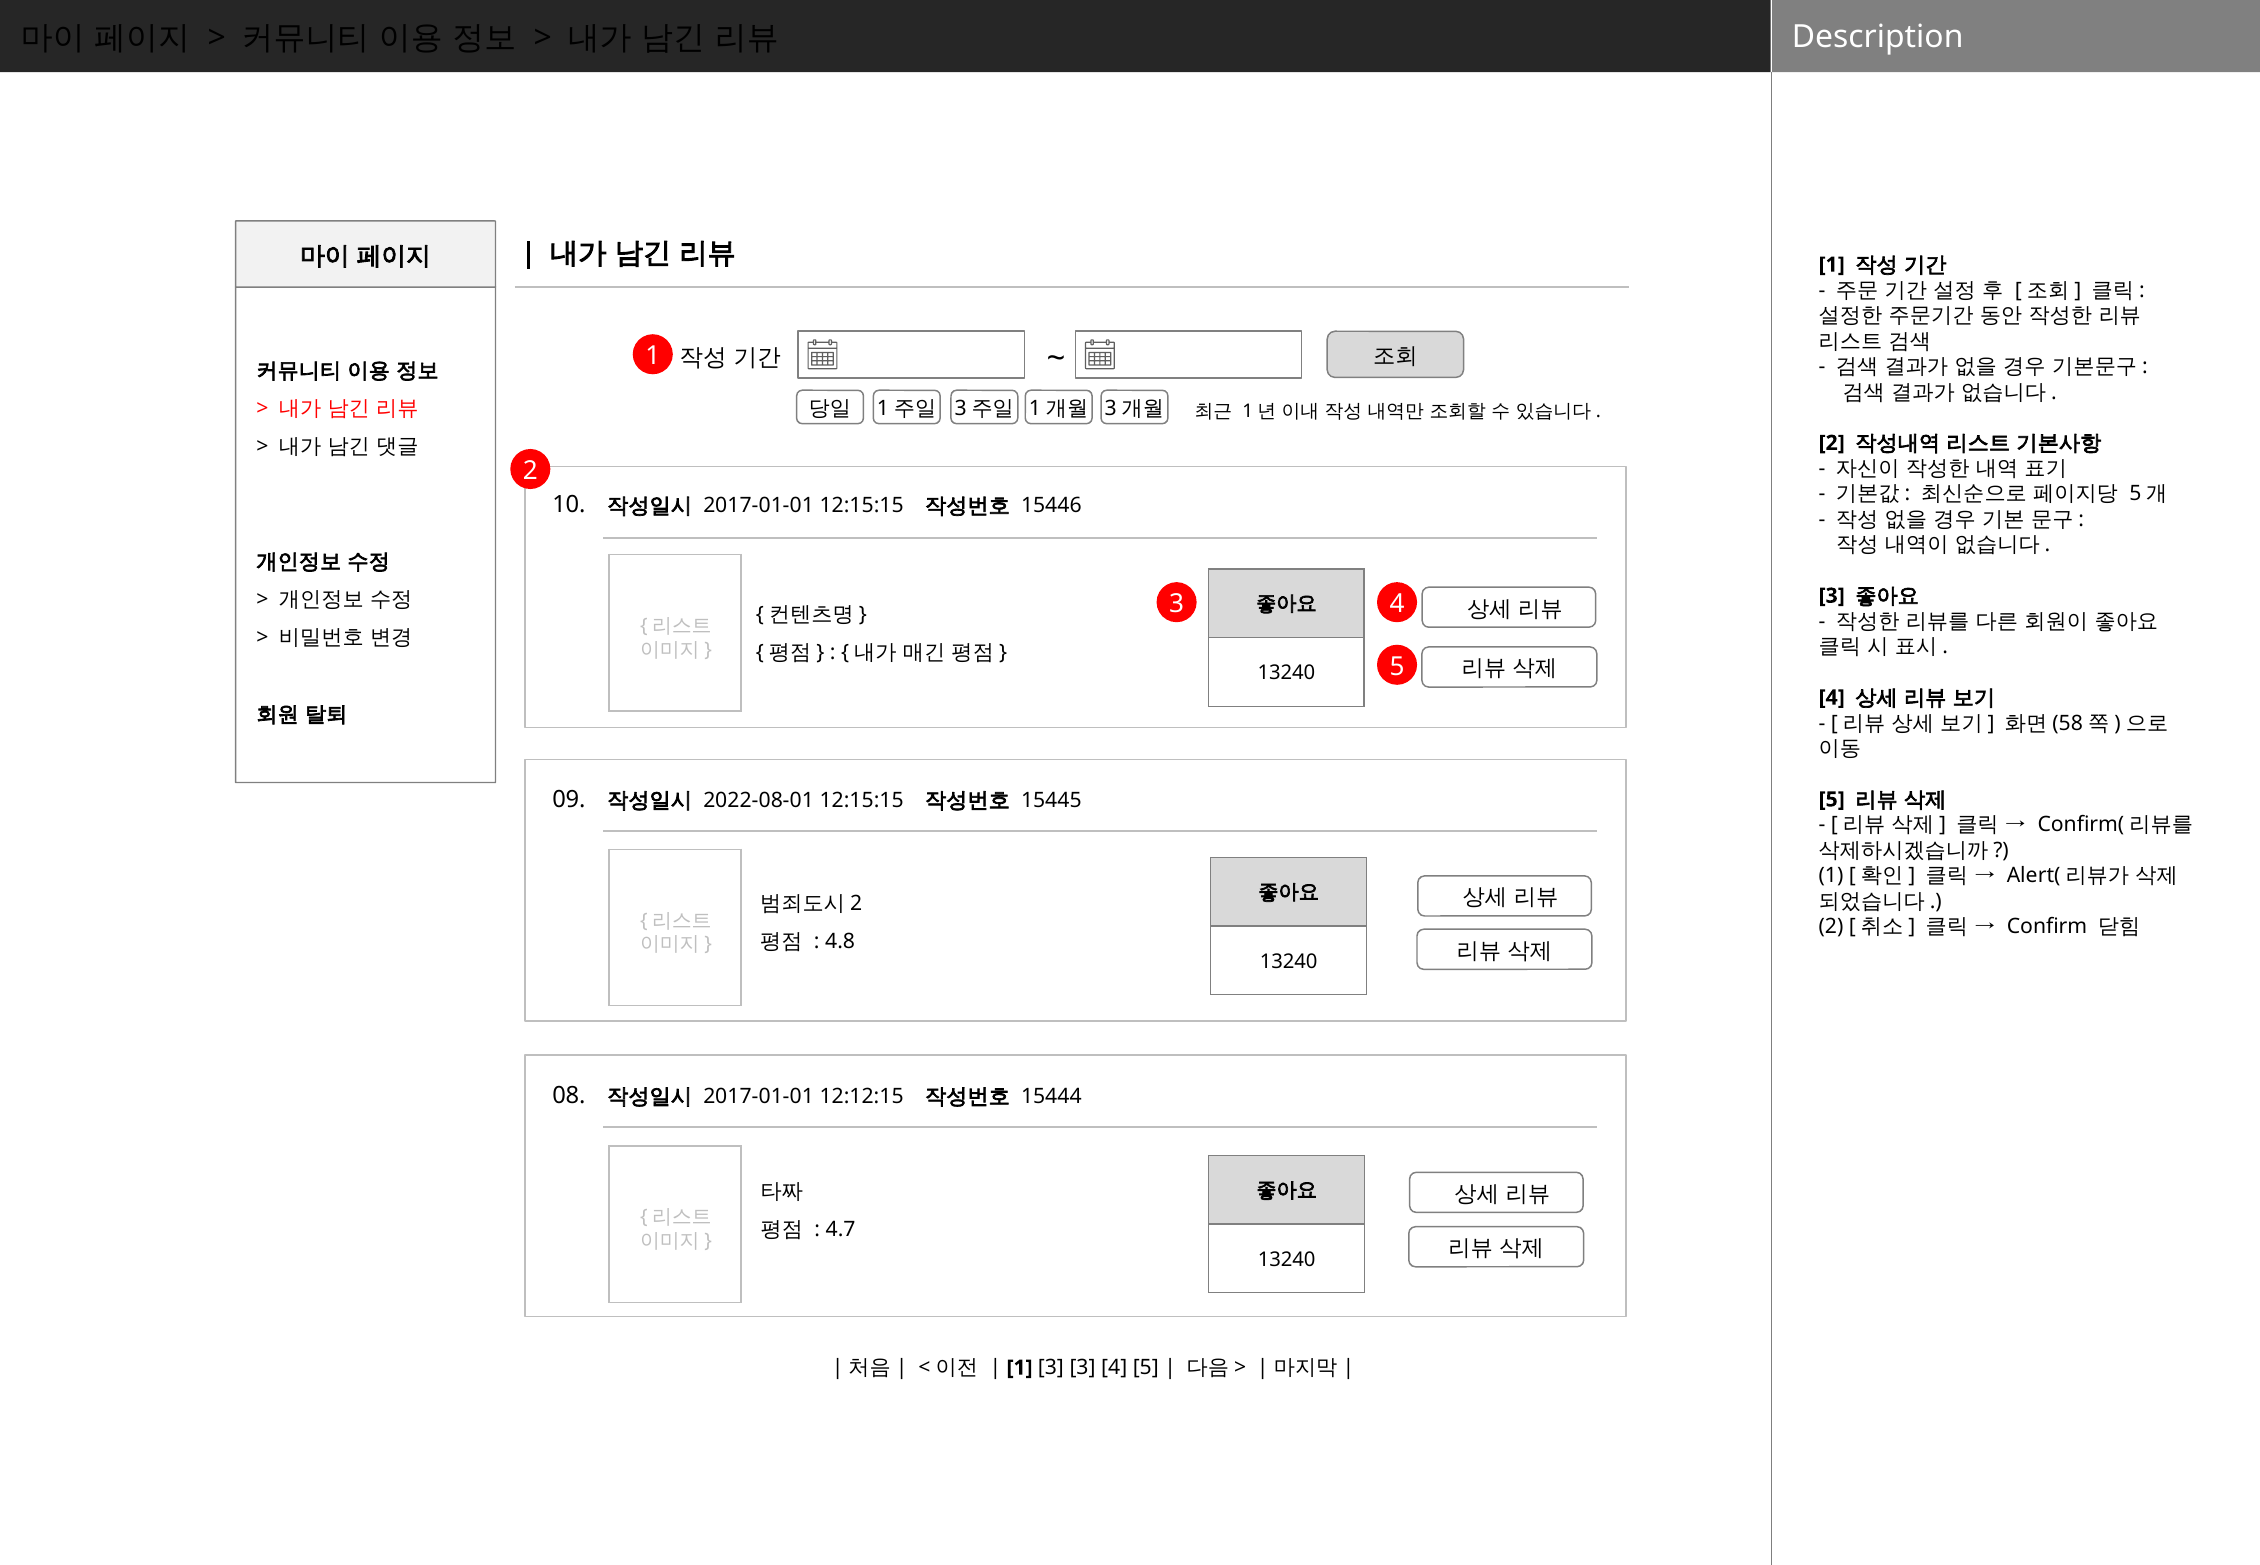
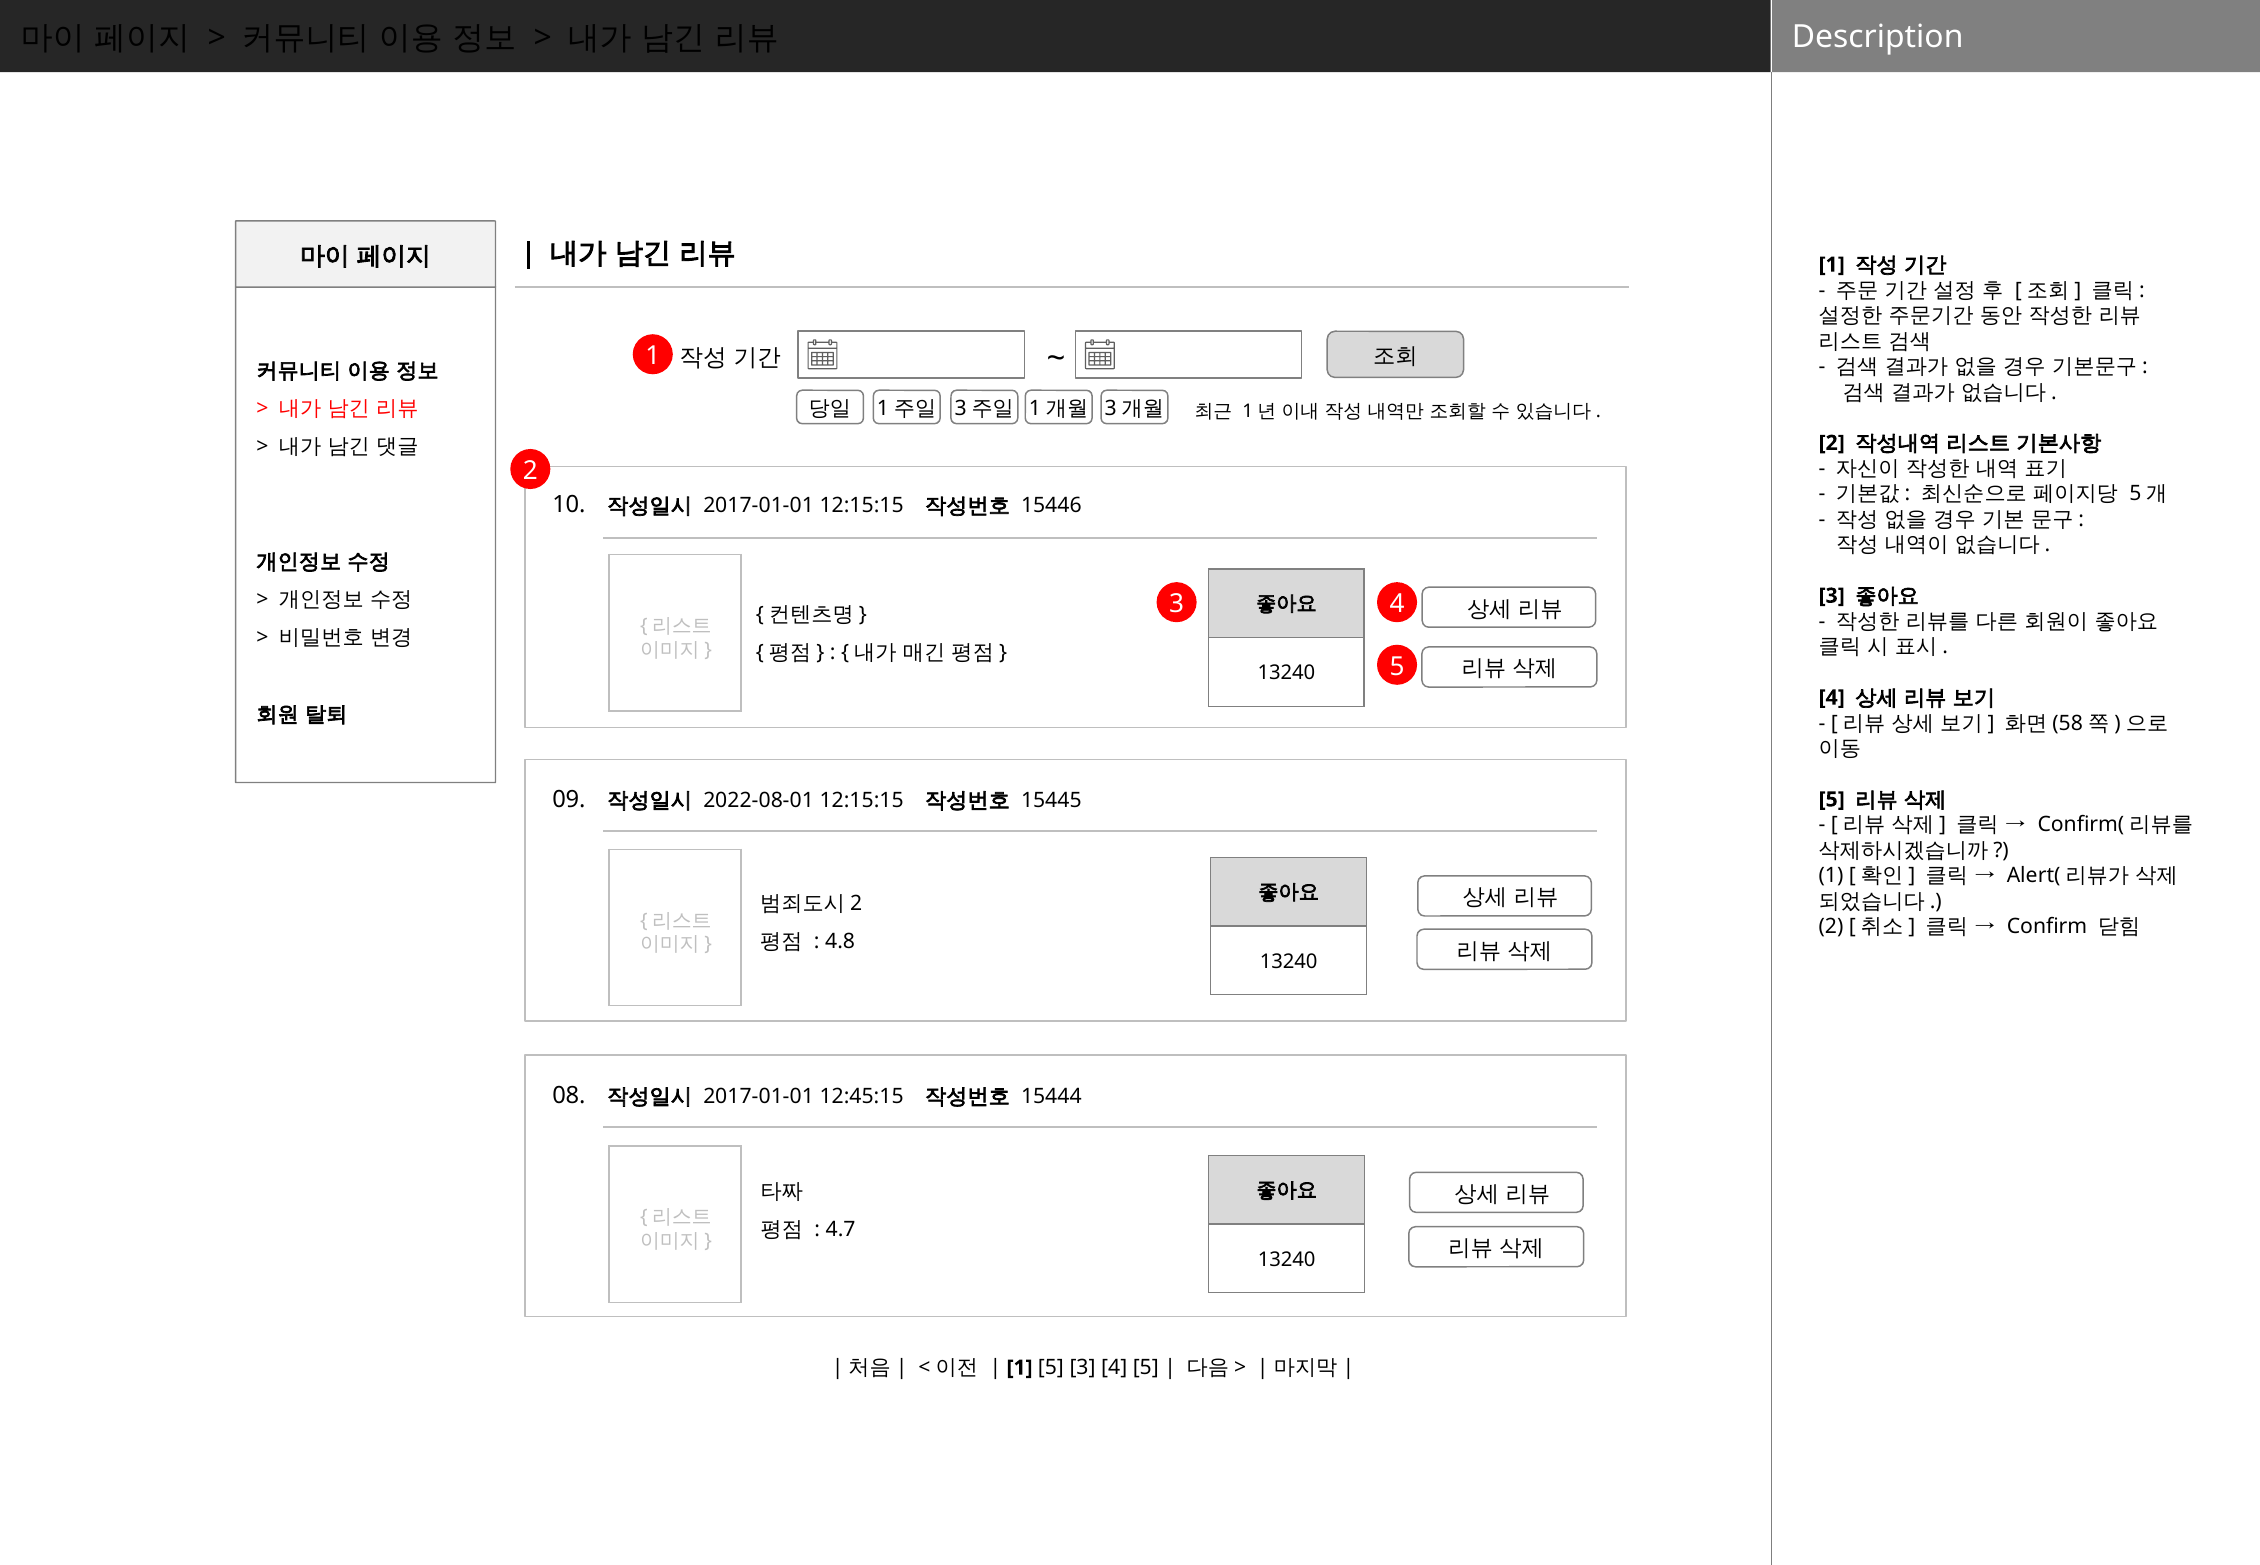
12:12:15: 12:12:15 -> 12:45:15
1 3: 3 -> 5
